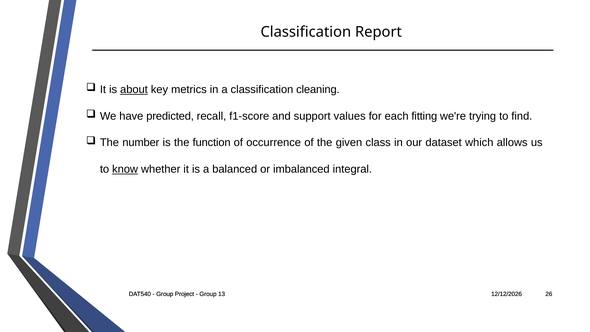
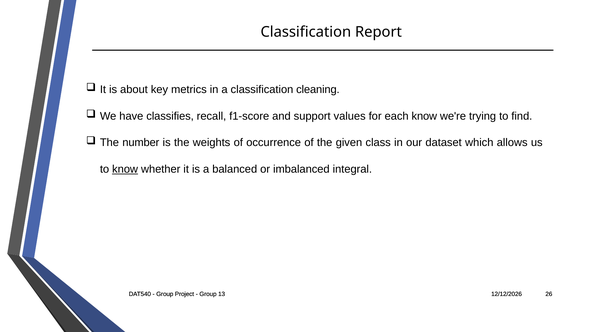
about underline: present -> none
predicted: predicted -> classifies
each fitting: fitting -> know
function: function -> weights
